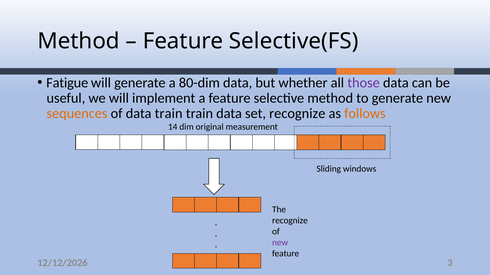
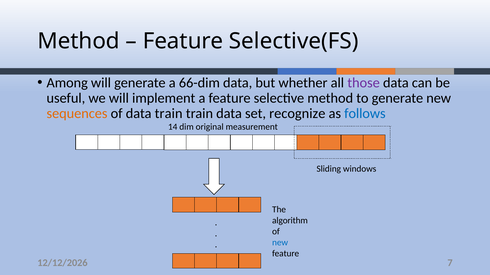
Fatigue: Fatigue -> Among
80-dim: 80-dim -> 66-dim
follows colour: orange -> blue
recognize at (290, 221): recognize -> algorithm
new at (280, 243) colour: purple -> blue
3: 3 -> 7
